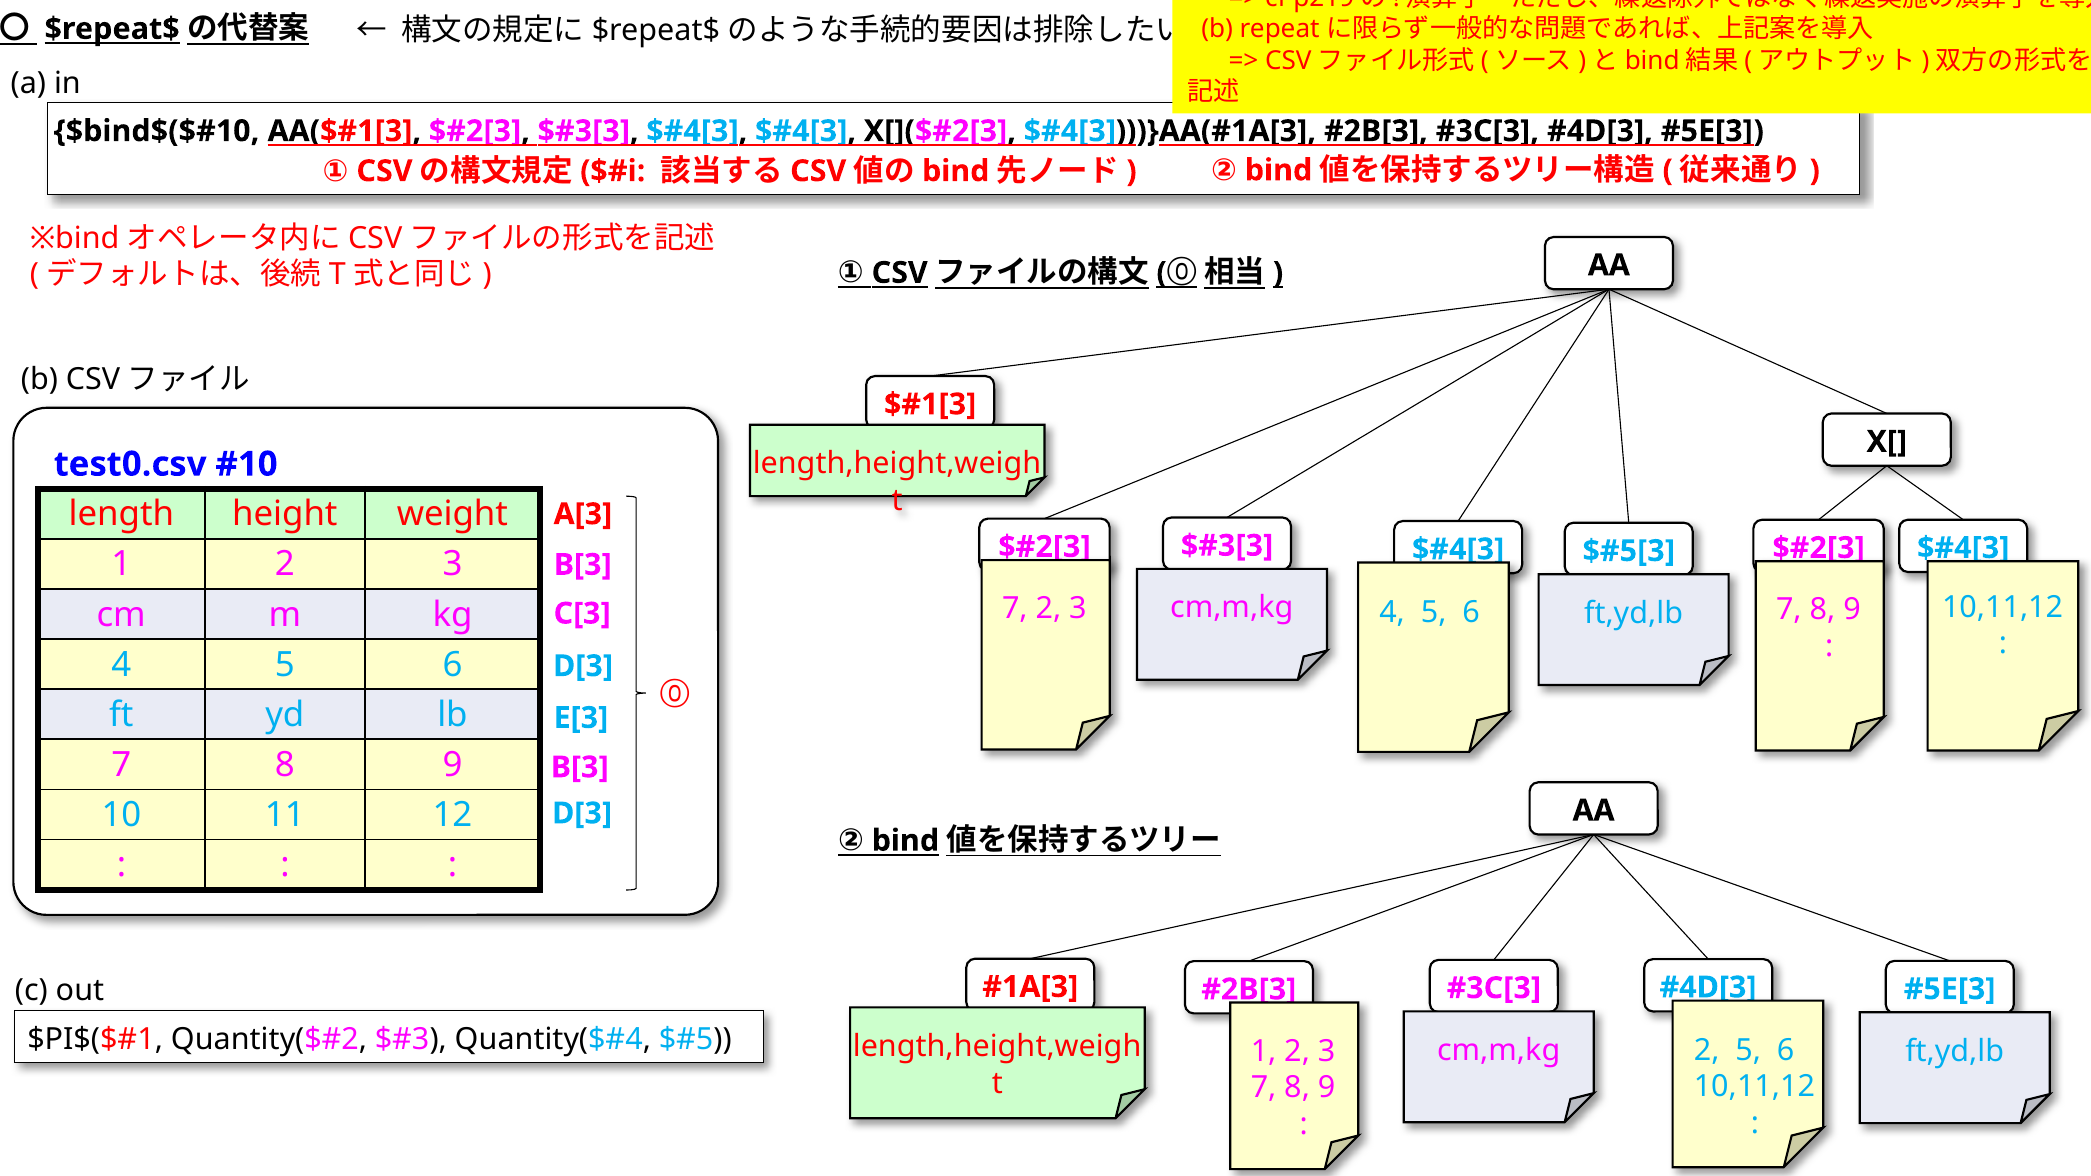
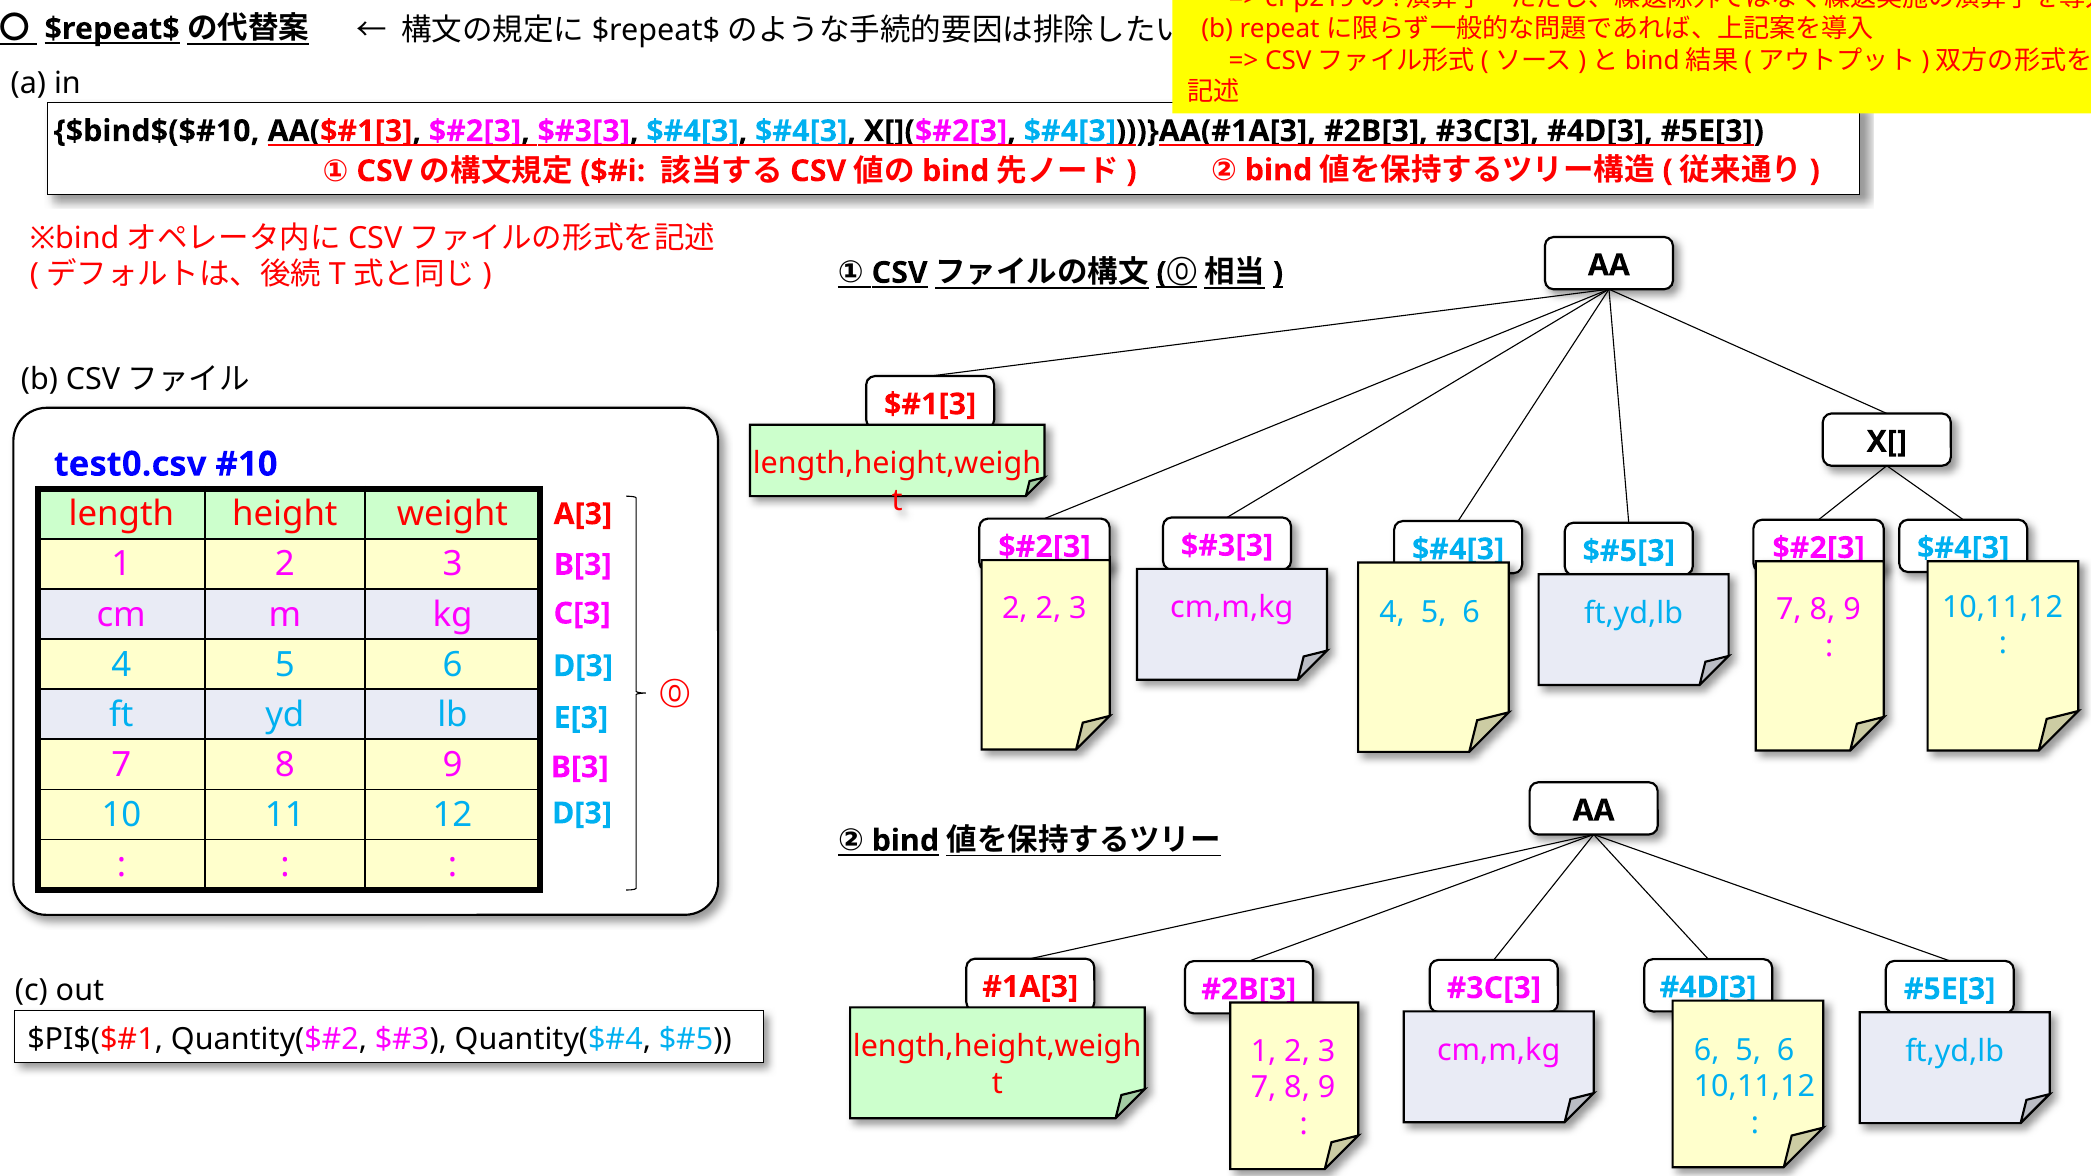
7 at (1015, 609): 7 -> 2
2 at (1707, 1050): 2 -> 6
